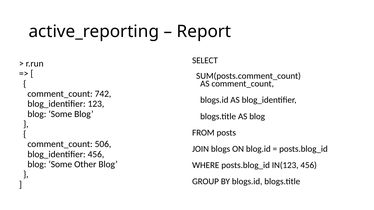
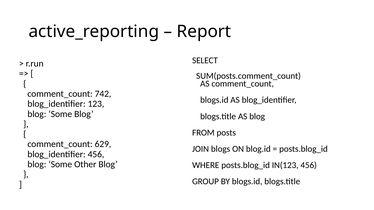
506: 506 -> 629
